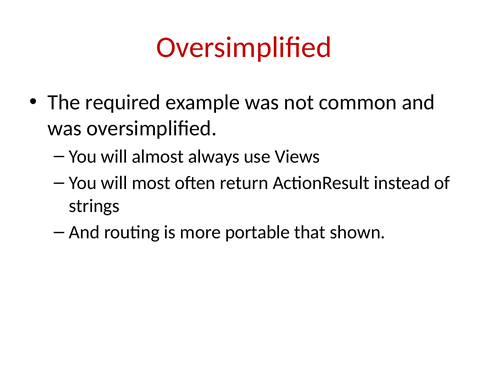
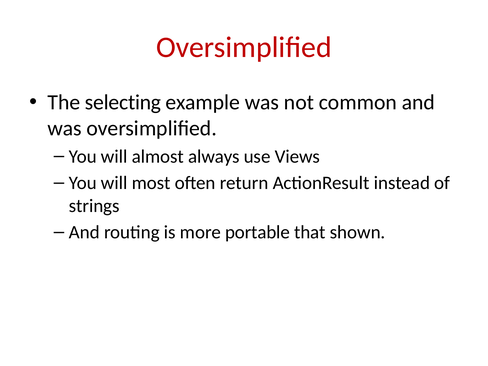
required: required -> selecting
